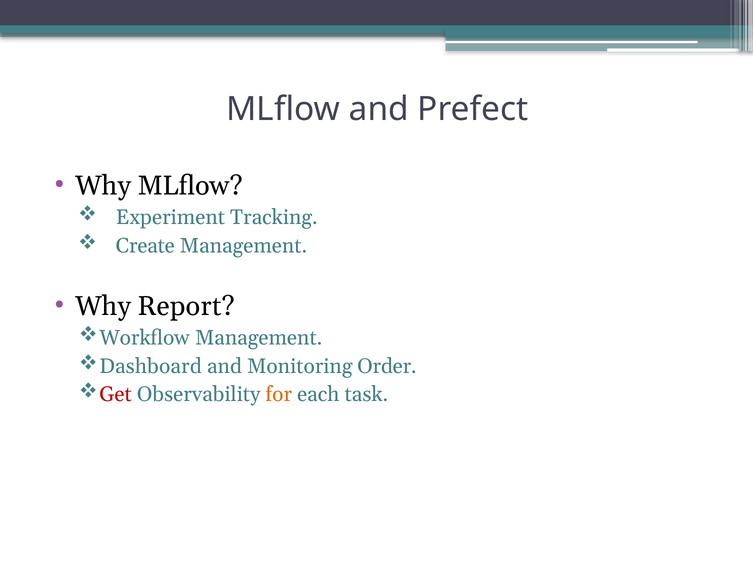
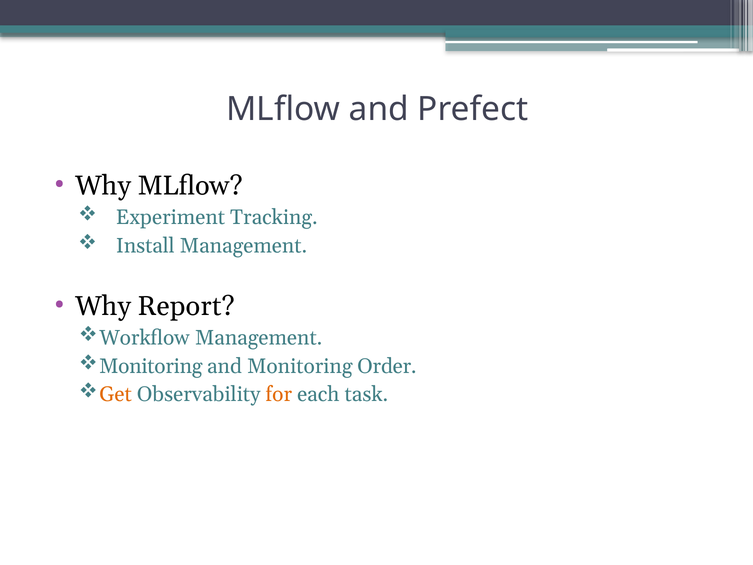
Create: Create -> Install
Dashboard at (151, 366): Dashboard -> Monitoring
Get colour: red -> orange
